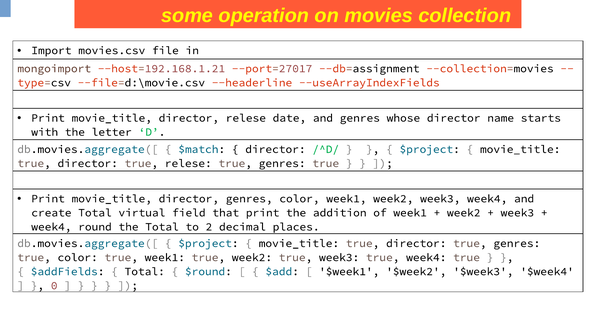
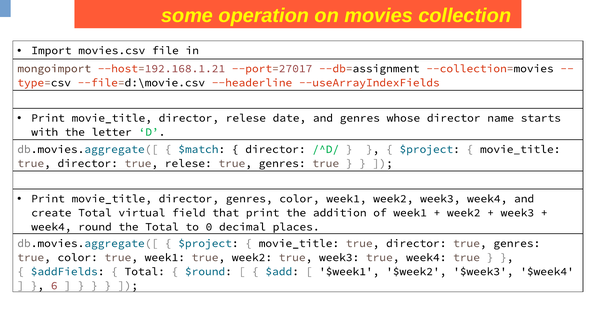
2: 2 -> 0
0: 0 -> 6
